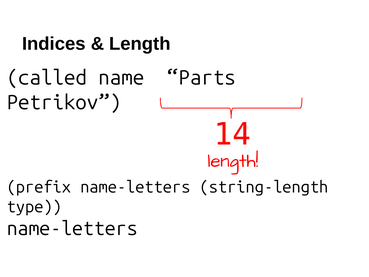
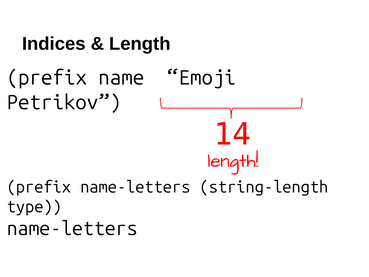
called at (47, 78): called -> prefix
Parts: Parts -> Emoji
